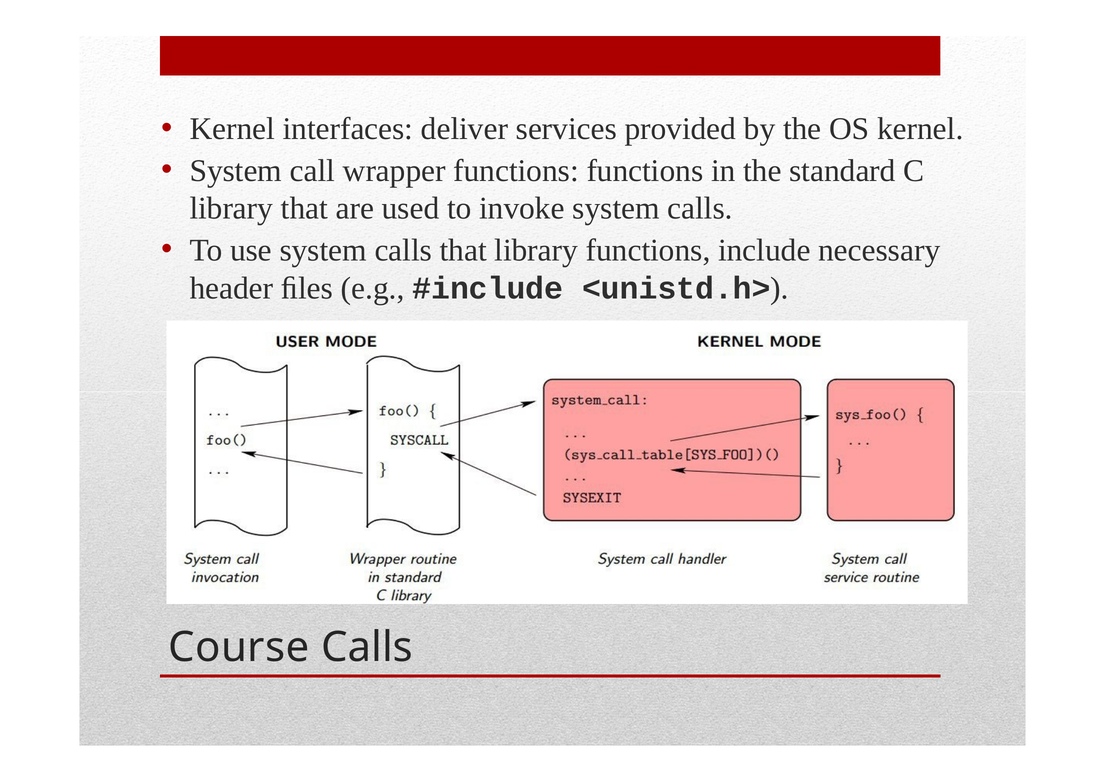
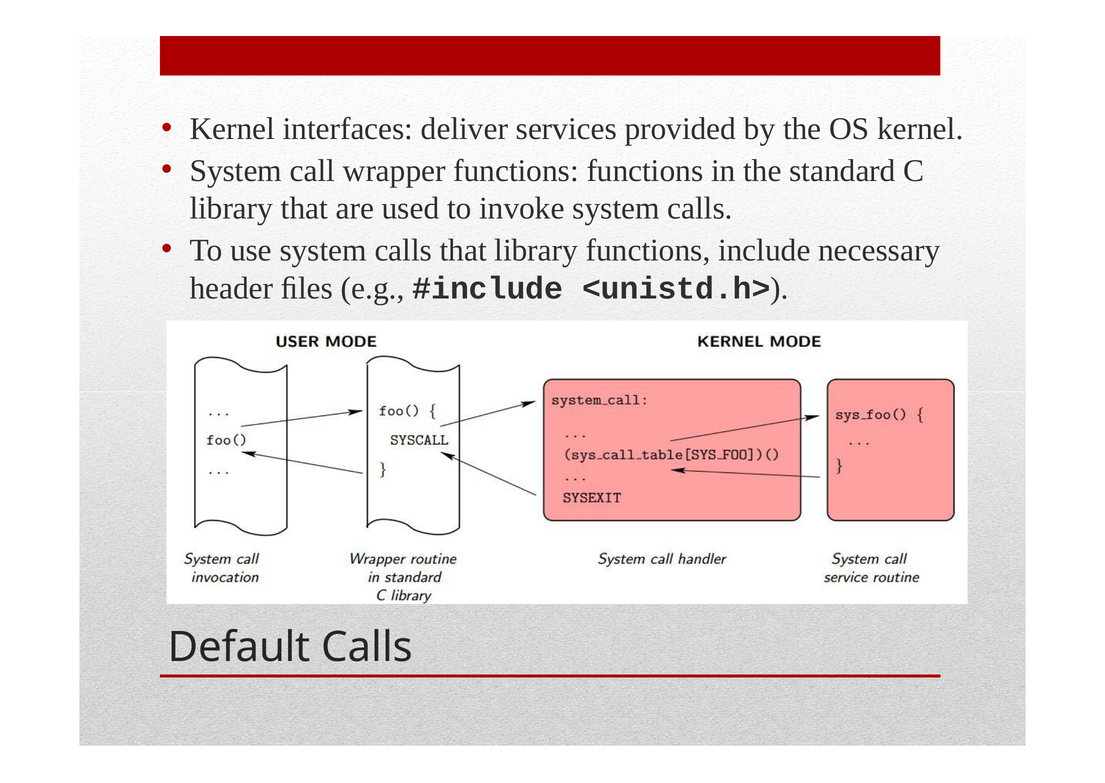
Course: Course -> Default
